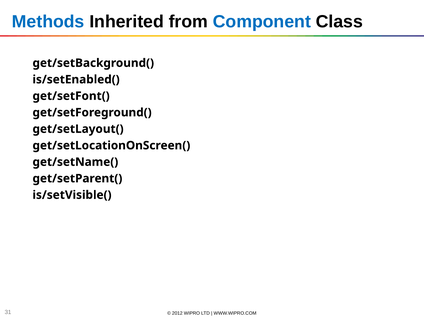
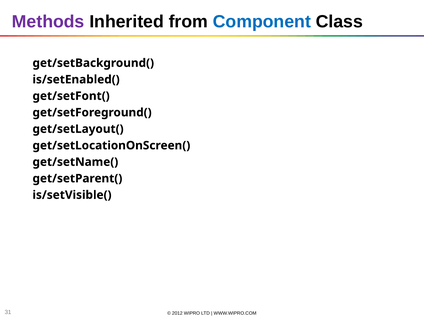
Methods colour: blue -> purple
